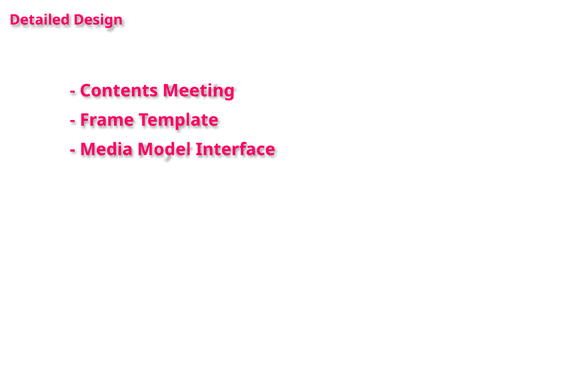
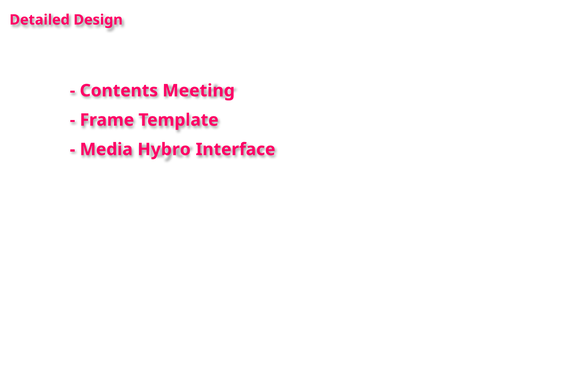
Model: Model -> Hybro
